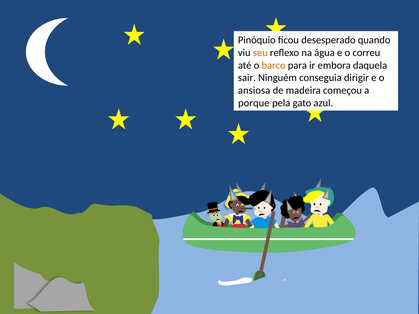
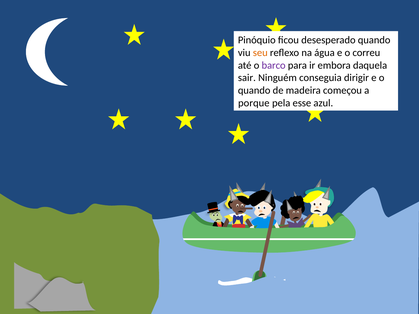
barco colour: orange -> purple
ansiosa at (254, 90): ansiosa -> quando
gato: gato -> esse
